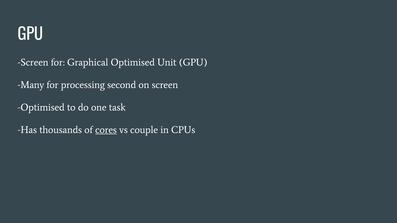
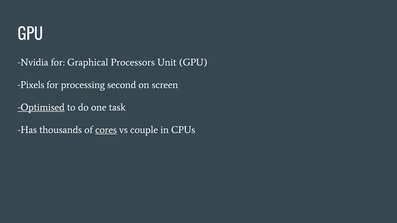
Screen at (33, 62): Screen -> Nvidia
Graphical Optimised: Optimised -> Processors
Many: Many -> Pixels
Optimised at (41, 107) underline: none -> present
